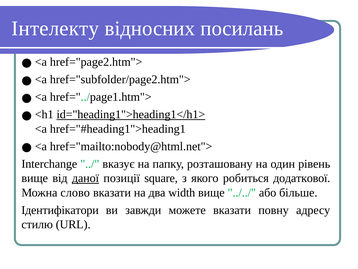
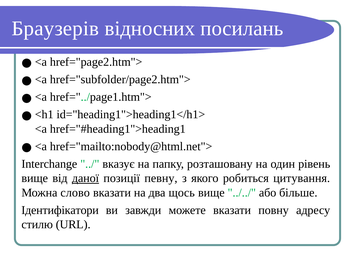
Інтелекту: Інтелекту -> Браузерів
id="heading1">heading1</h1> underline: present -> none
square: square -> певну
додаткової: додаткової -> цитування
width: width -> щось
